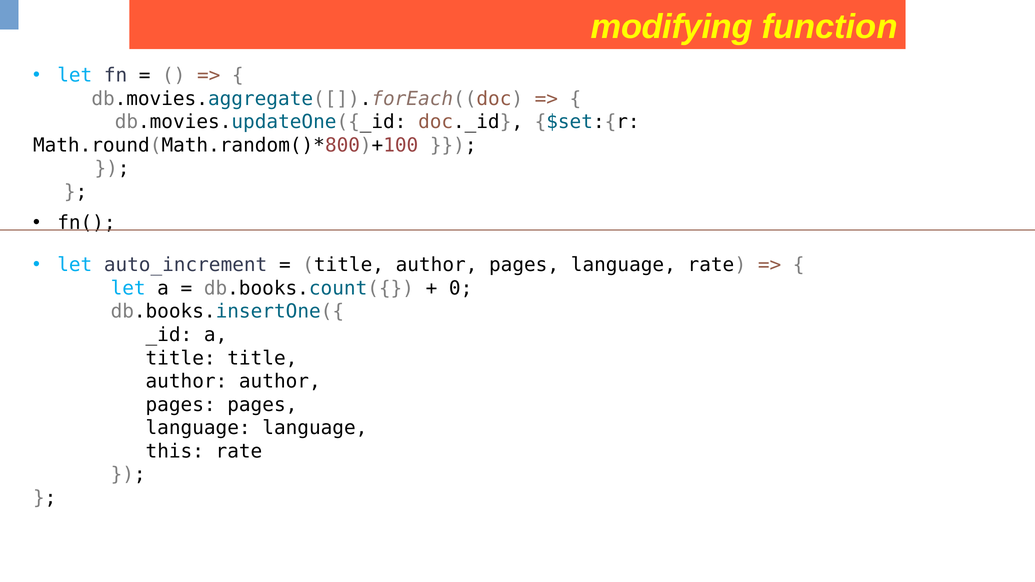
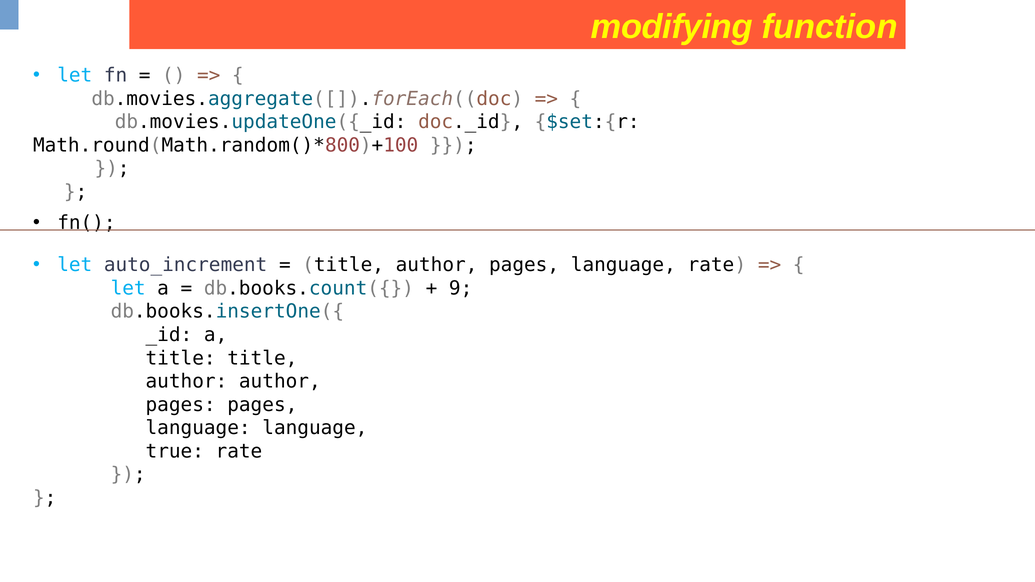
0: 0 -> 9
this: this -> true
